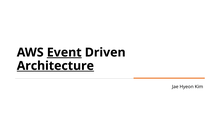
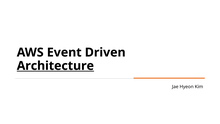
Event underline: present -> none
